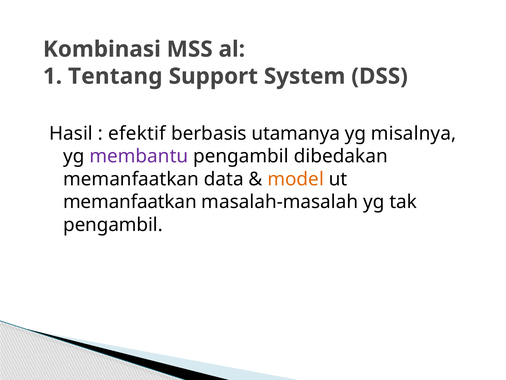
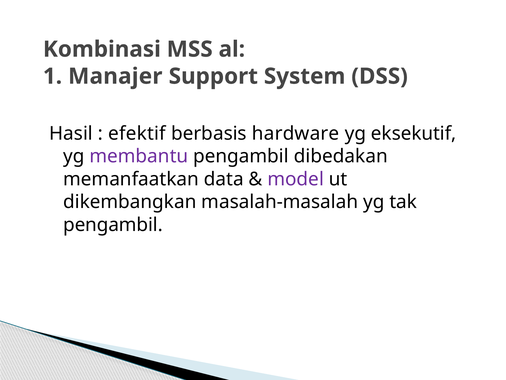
Tentang: Tentang -> Manajer
utamanya: utamanya -> hardware
misalnya: misalnya -> eksekutif
model colour: orange -> purple
memanfaatkan at (130, 202): memanfaatkan -> dikembangkan
